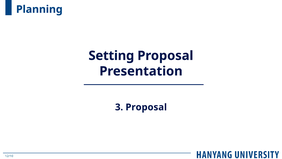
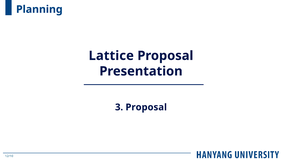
Setting: Setting -> Lattice
